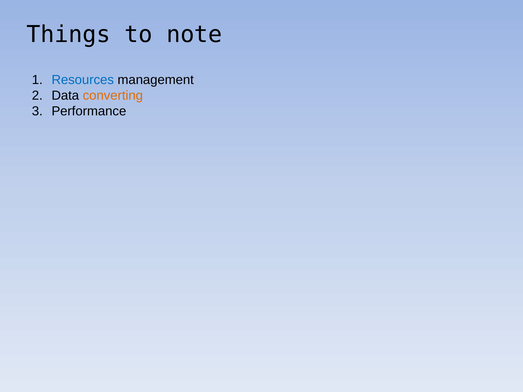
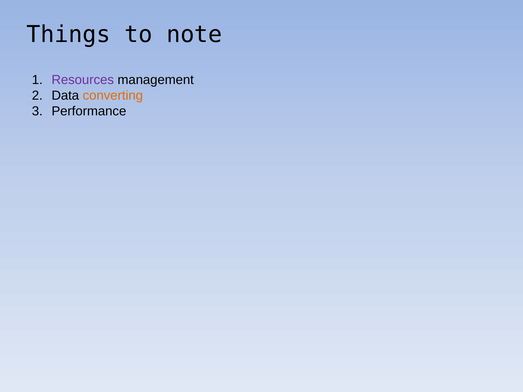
Resources colour: blue -> purple
